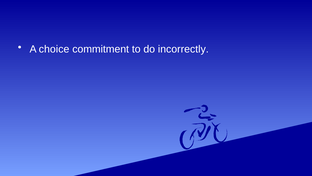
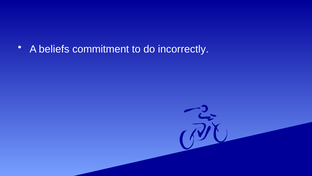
choice: choice -> beliefs
